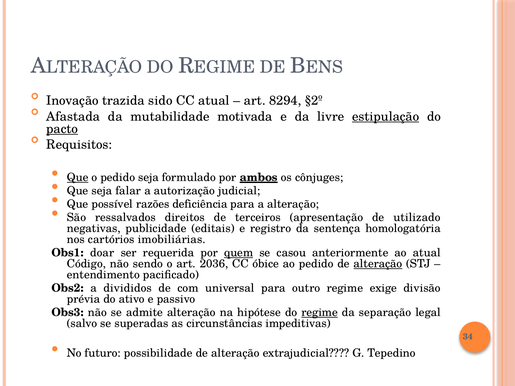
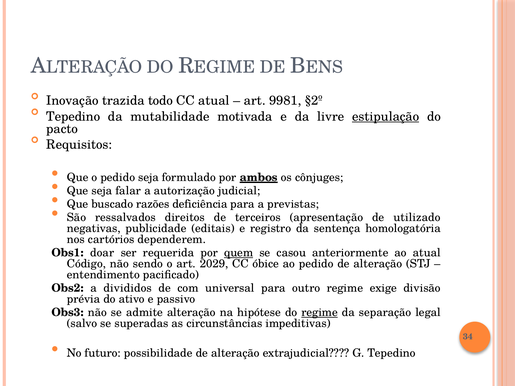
sido: sido -> todo
8294: 8294 -> 9981
Afastada at (73, 117): Afastada -> Tepedino
pacto underline: present -> none
Que at (78, 177) underline: present -> none
possível: possível -> buscado
a alteração: alteração -> previstas
imobiliárias: imobiliárias -> dependerem
2036: 2036 -> 2029
alteração at (378, 264) underline: present -> none
